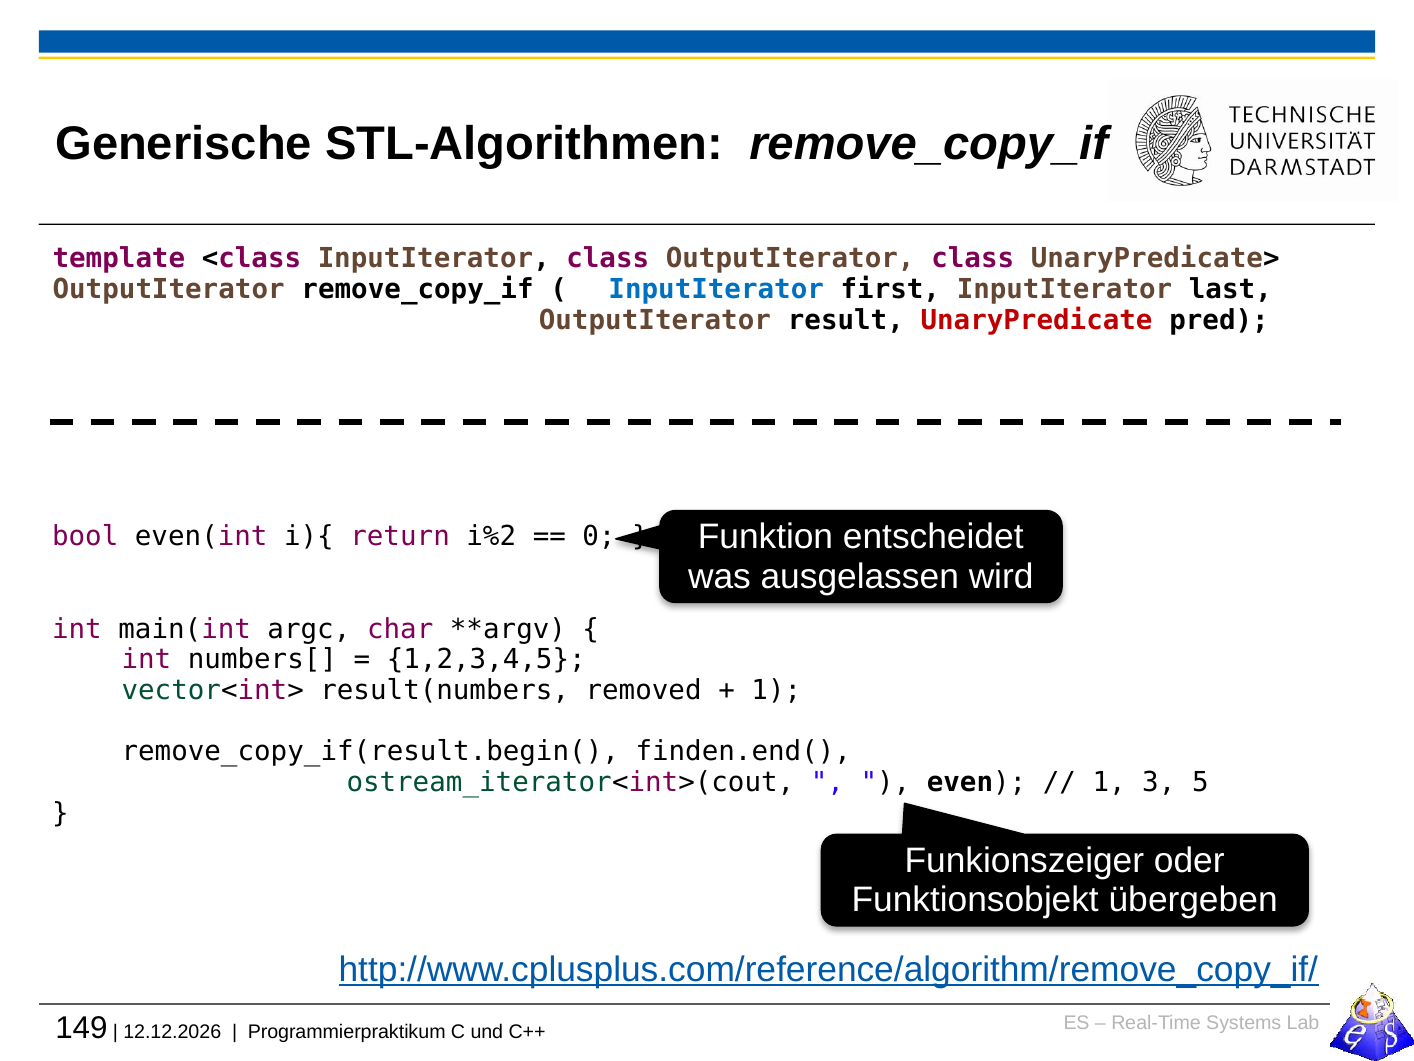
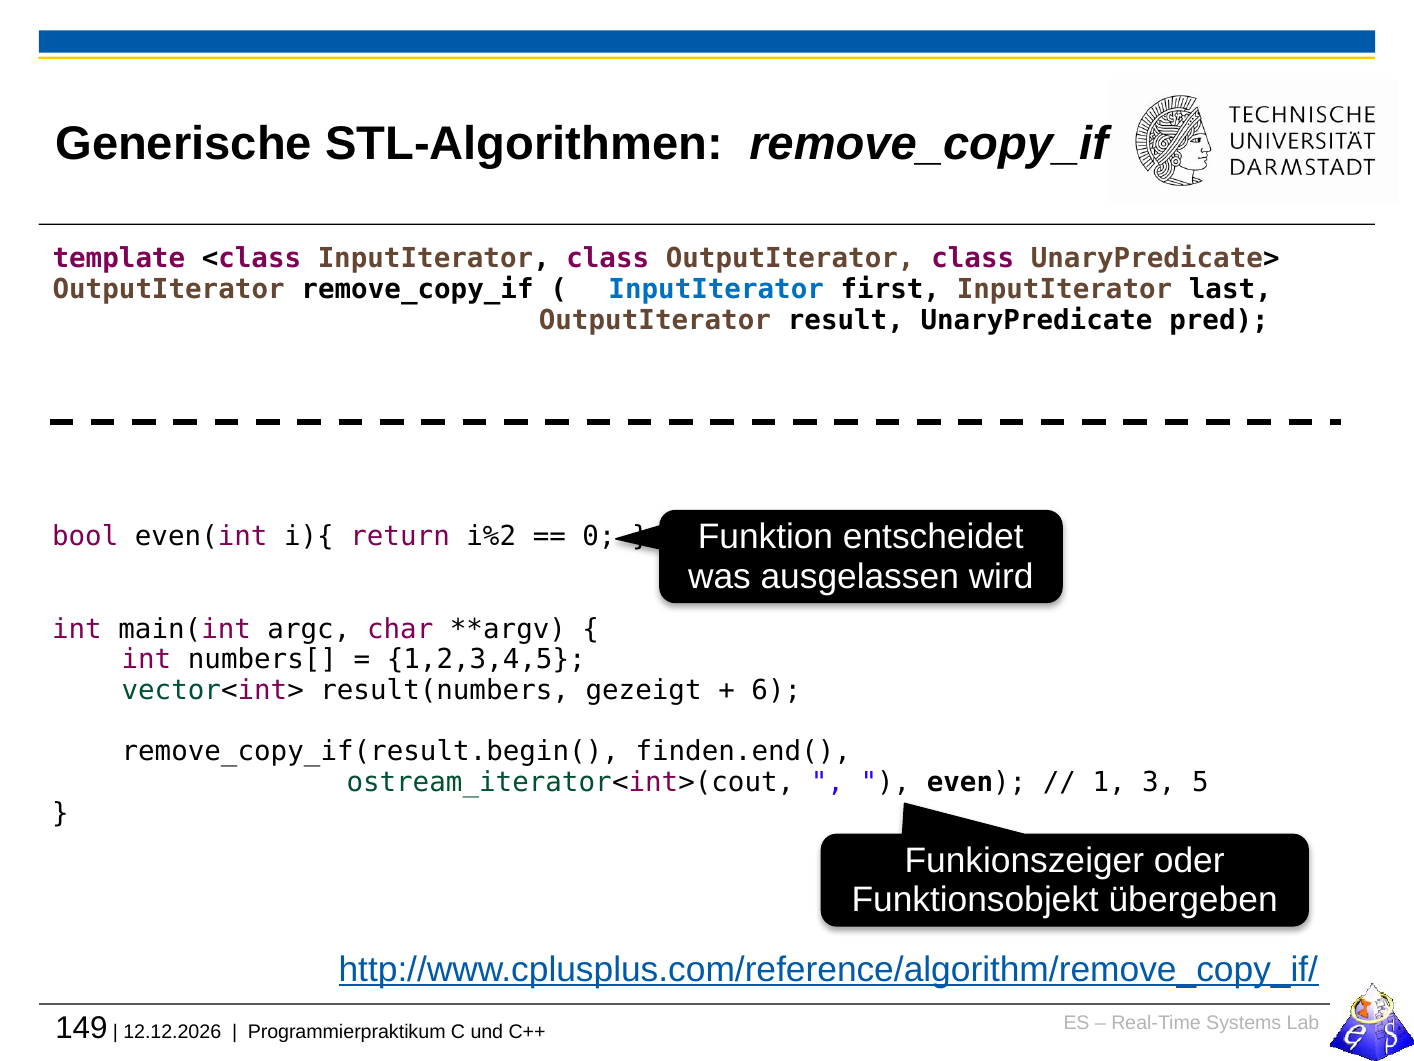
UnaryPredicate colour: red -> black
removed: removed -> gezeigt
1 at (776, 690): 1 -> 6
